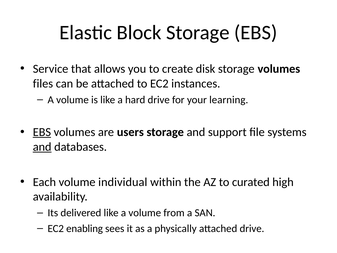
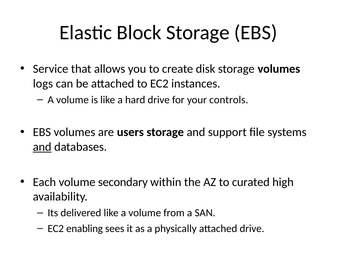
files: files -> logs
learning: learning -> controls
EBS at (42, 132) underline: present -> none
individual: individual -> secondary
